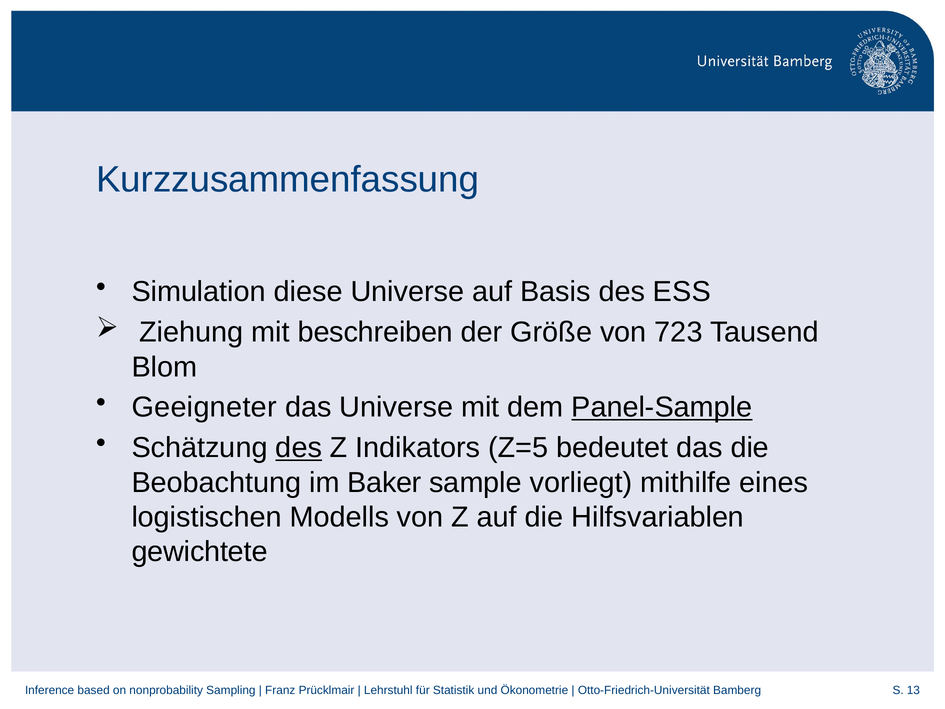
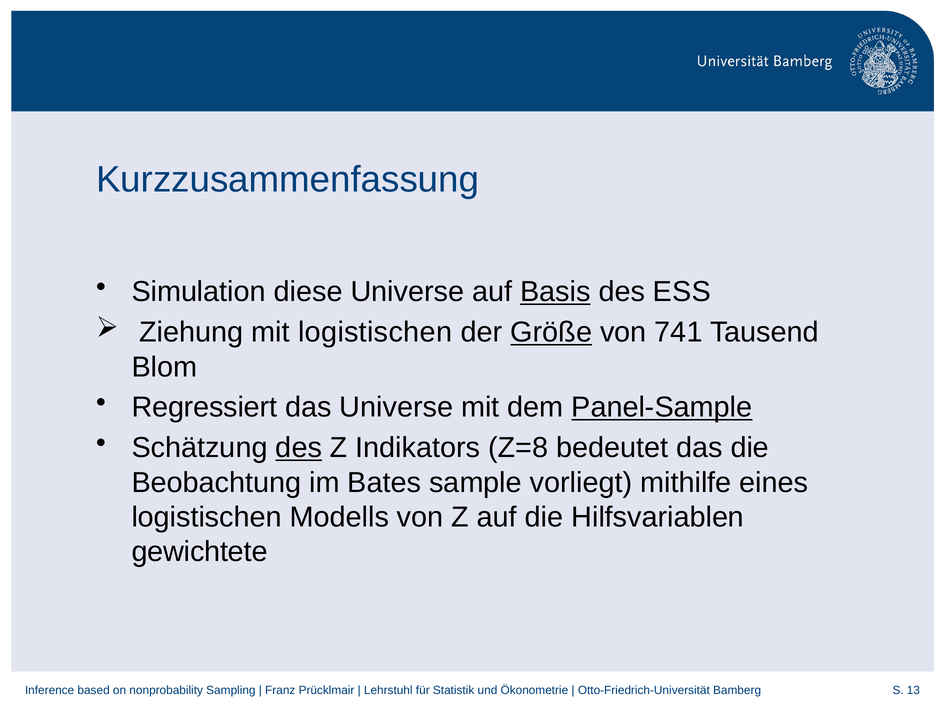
Basis underline: none -> present
mit beschreiben: beschreiben -> logistischen
Größe underline: none -> present
723: 723 -> 741
Geeigneter: Geeigneter -> Regressiert
Z=5: Z=5 -> Z=8
Baker: Baker -> Bates
